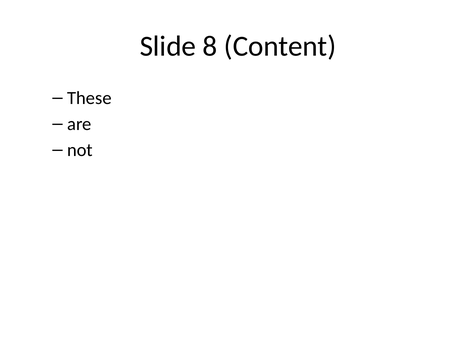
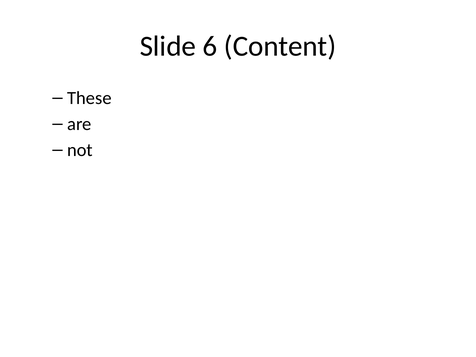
8: 8 -> 6
